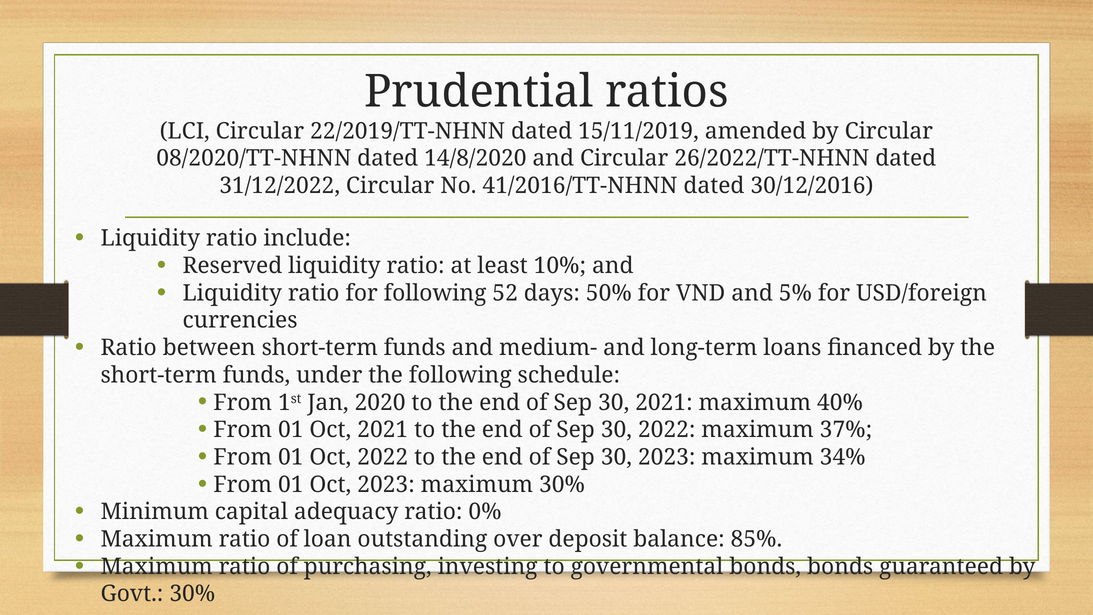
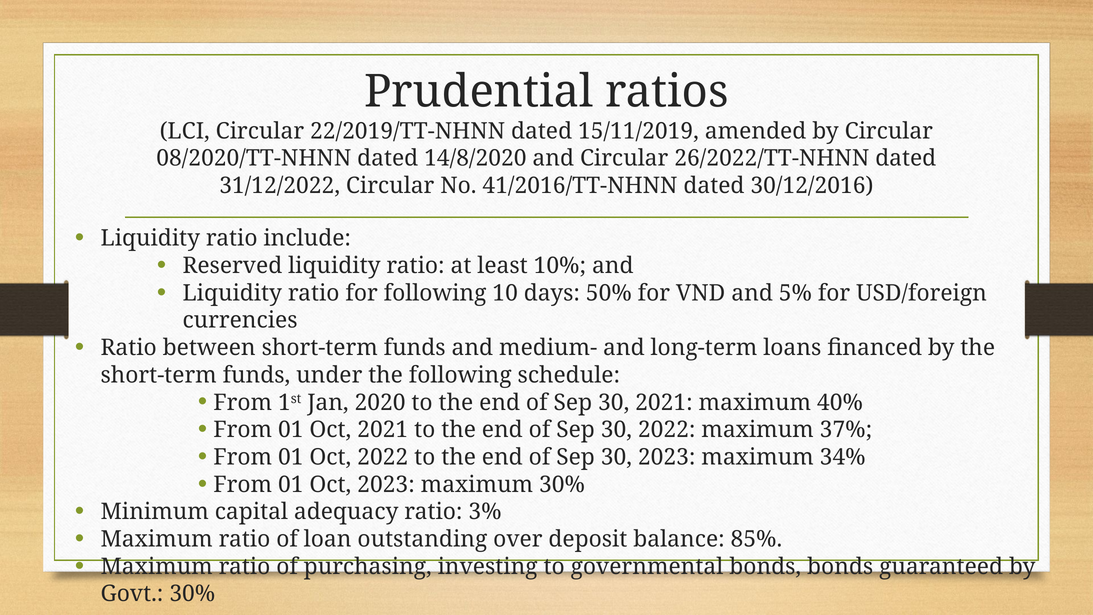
52: 52 -> 10
0%: 0% -> 3%
